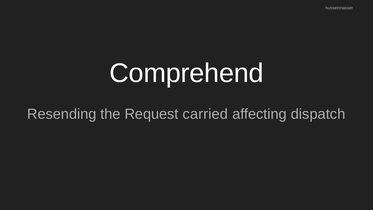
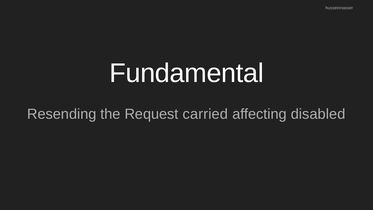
Comprehend: Comprehend -> Fundamental
dispatch: dispatch -> disabled
